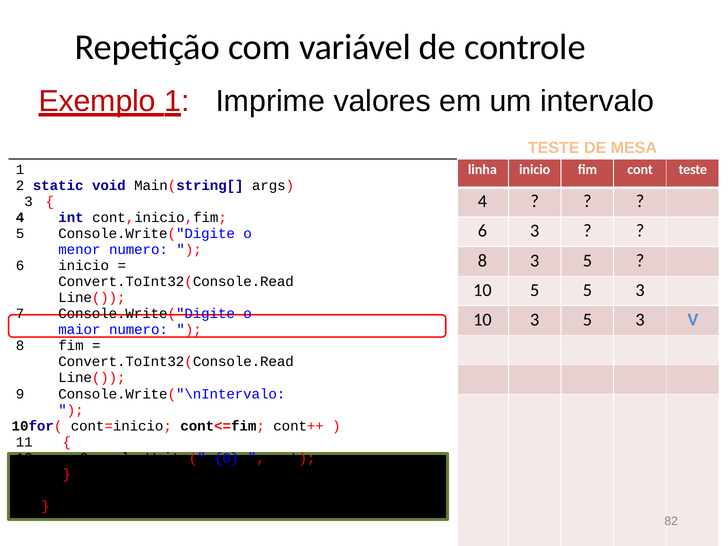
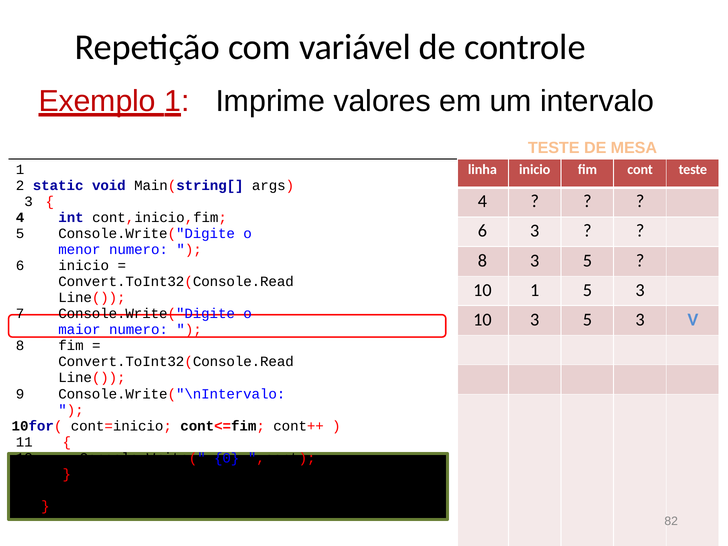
10 5: 5 -> 1
